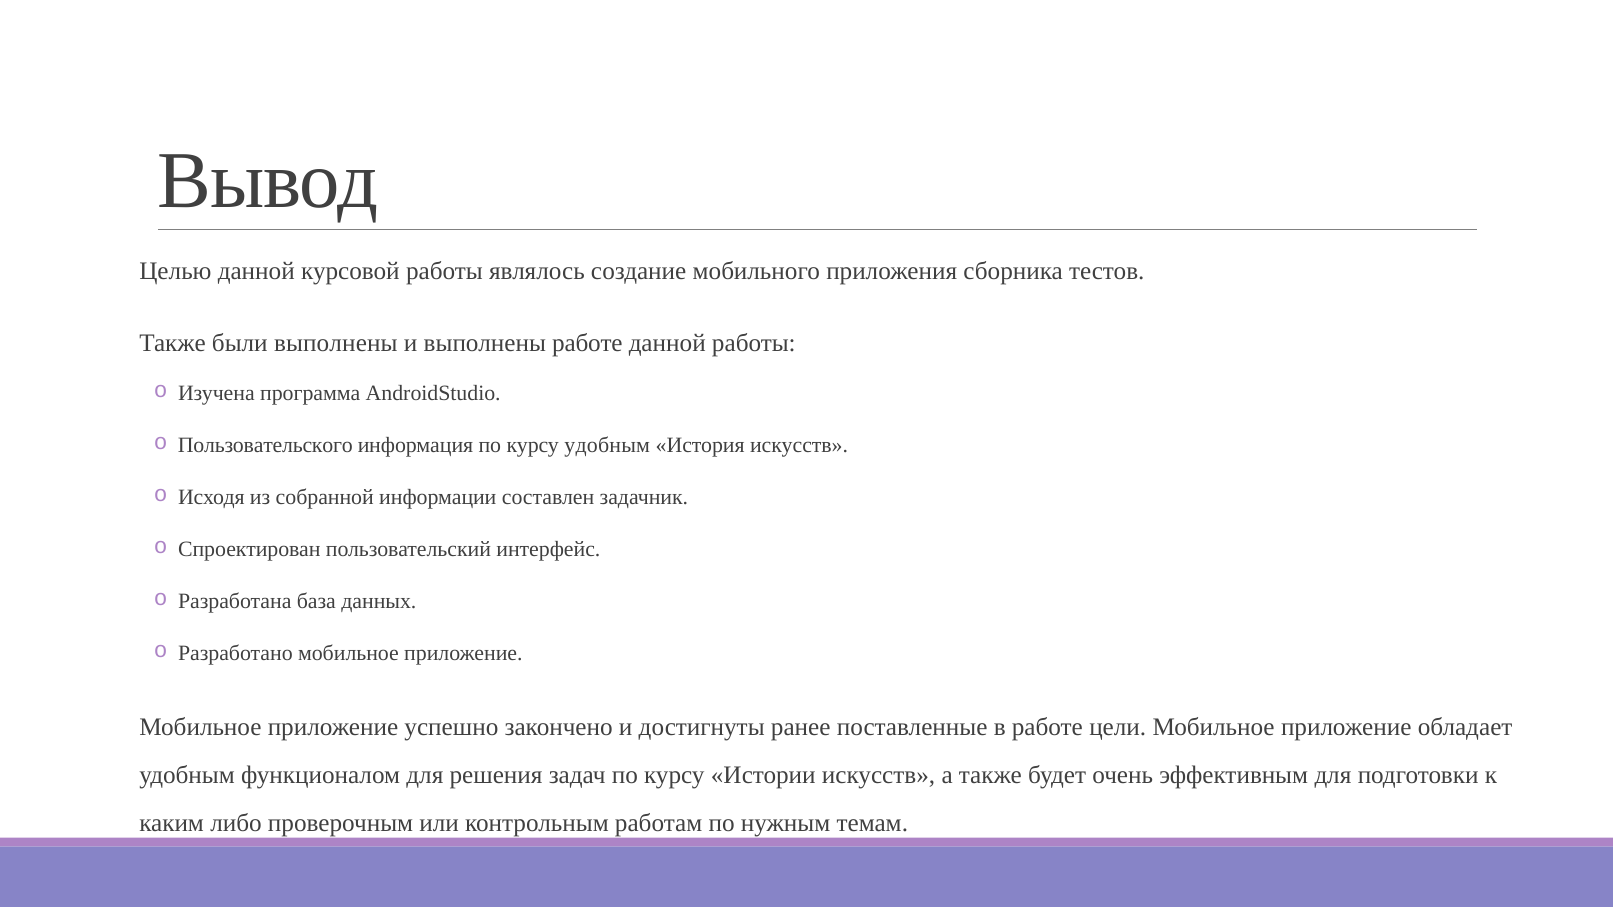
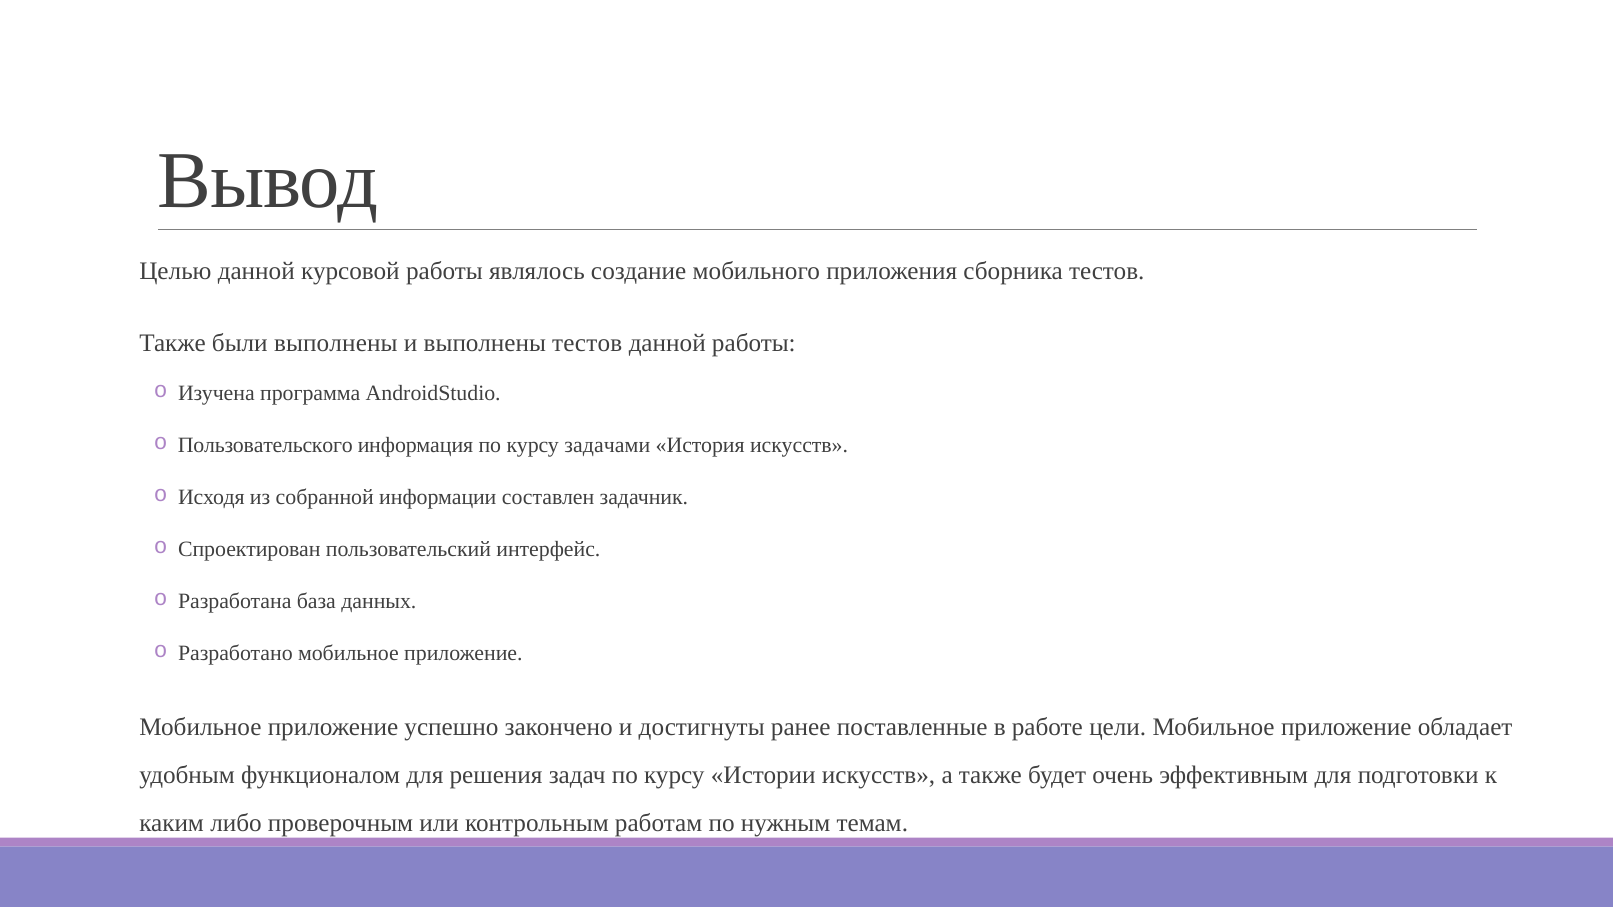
выполнены работе: работе -> тестов
курсу удобным: удобным -> задачами
